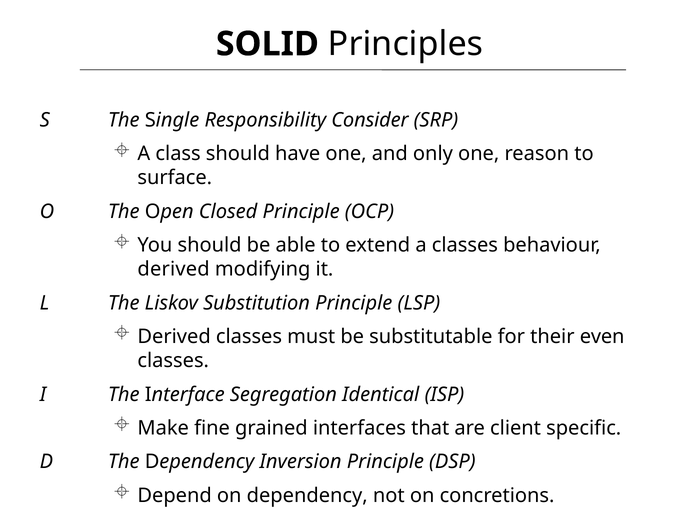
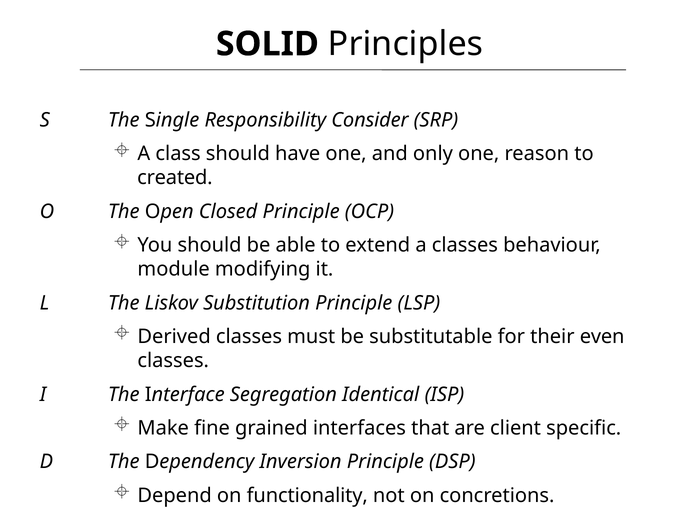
surface: surface -> created
derived at (174, 269): derived -> module
on dependency: dependency -> functionality
